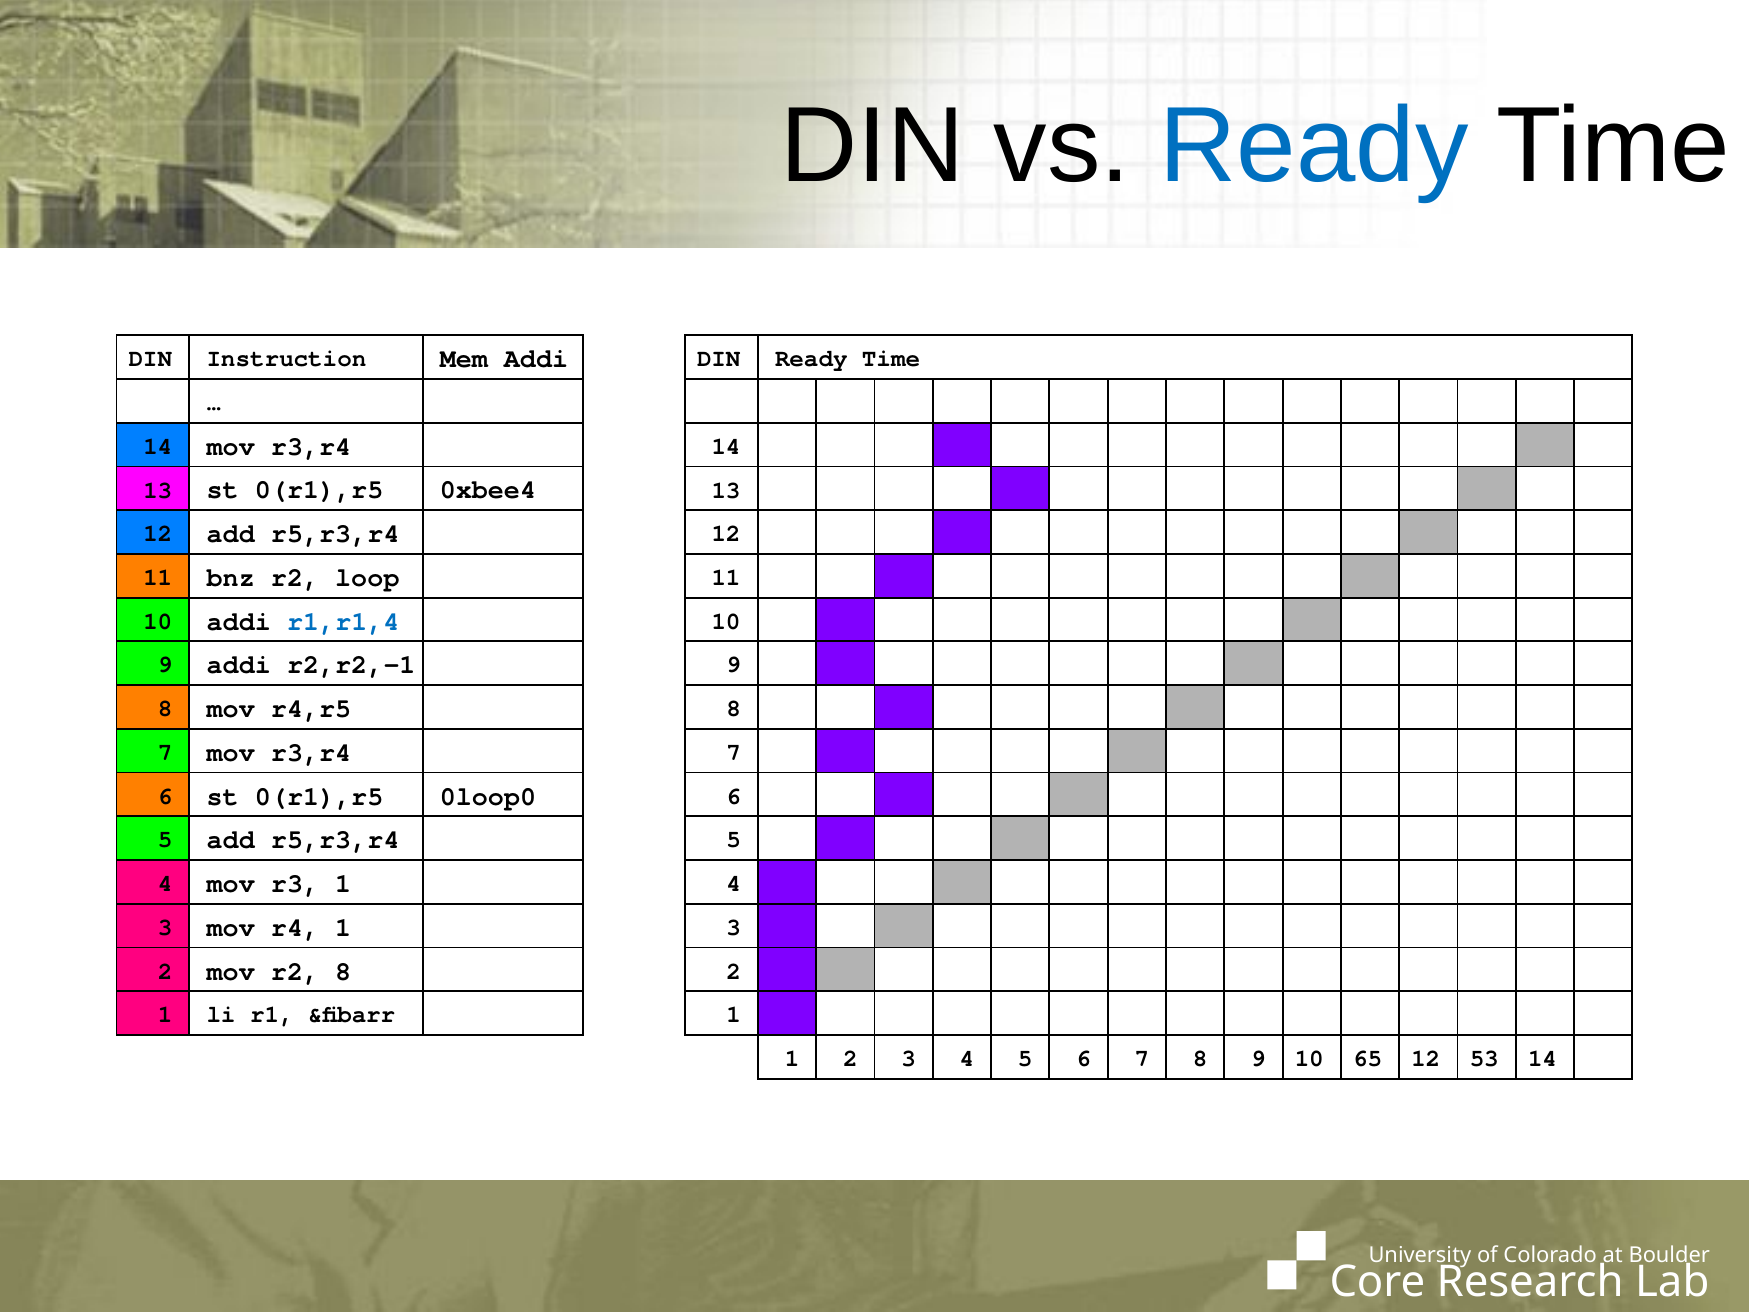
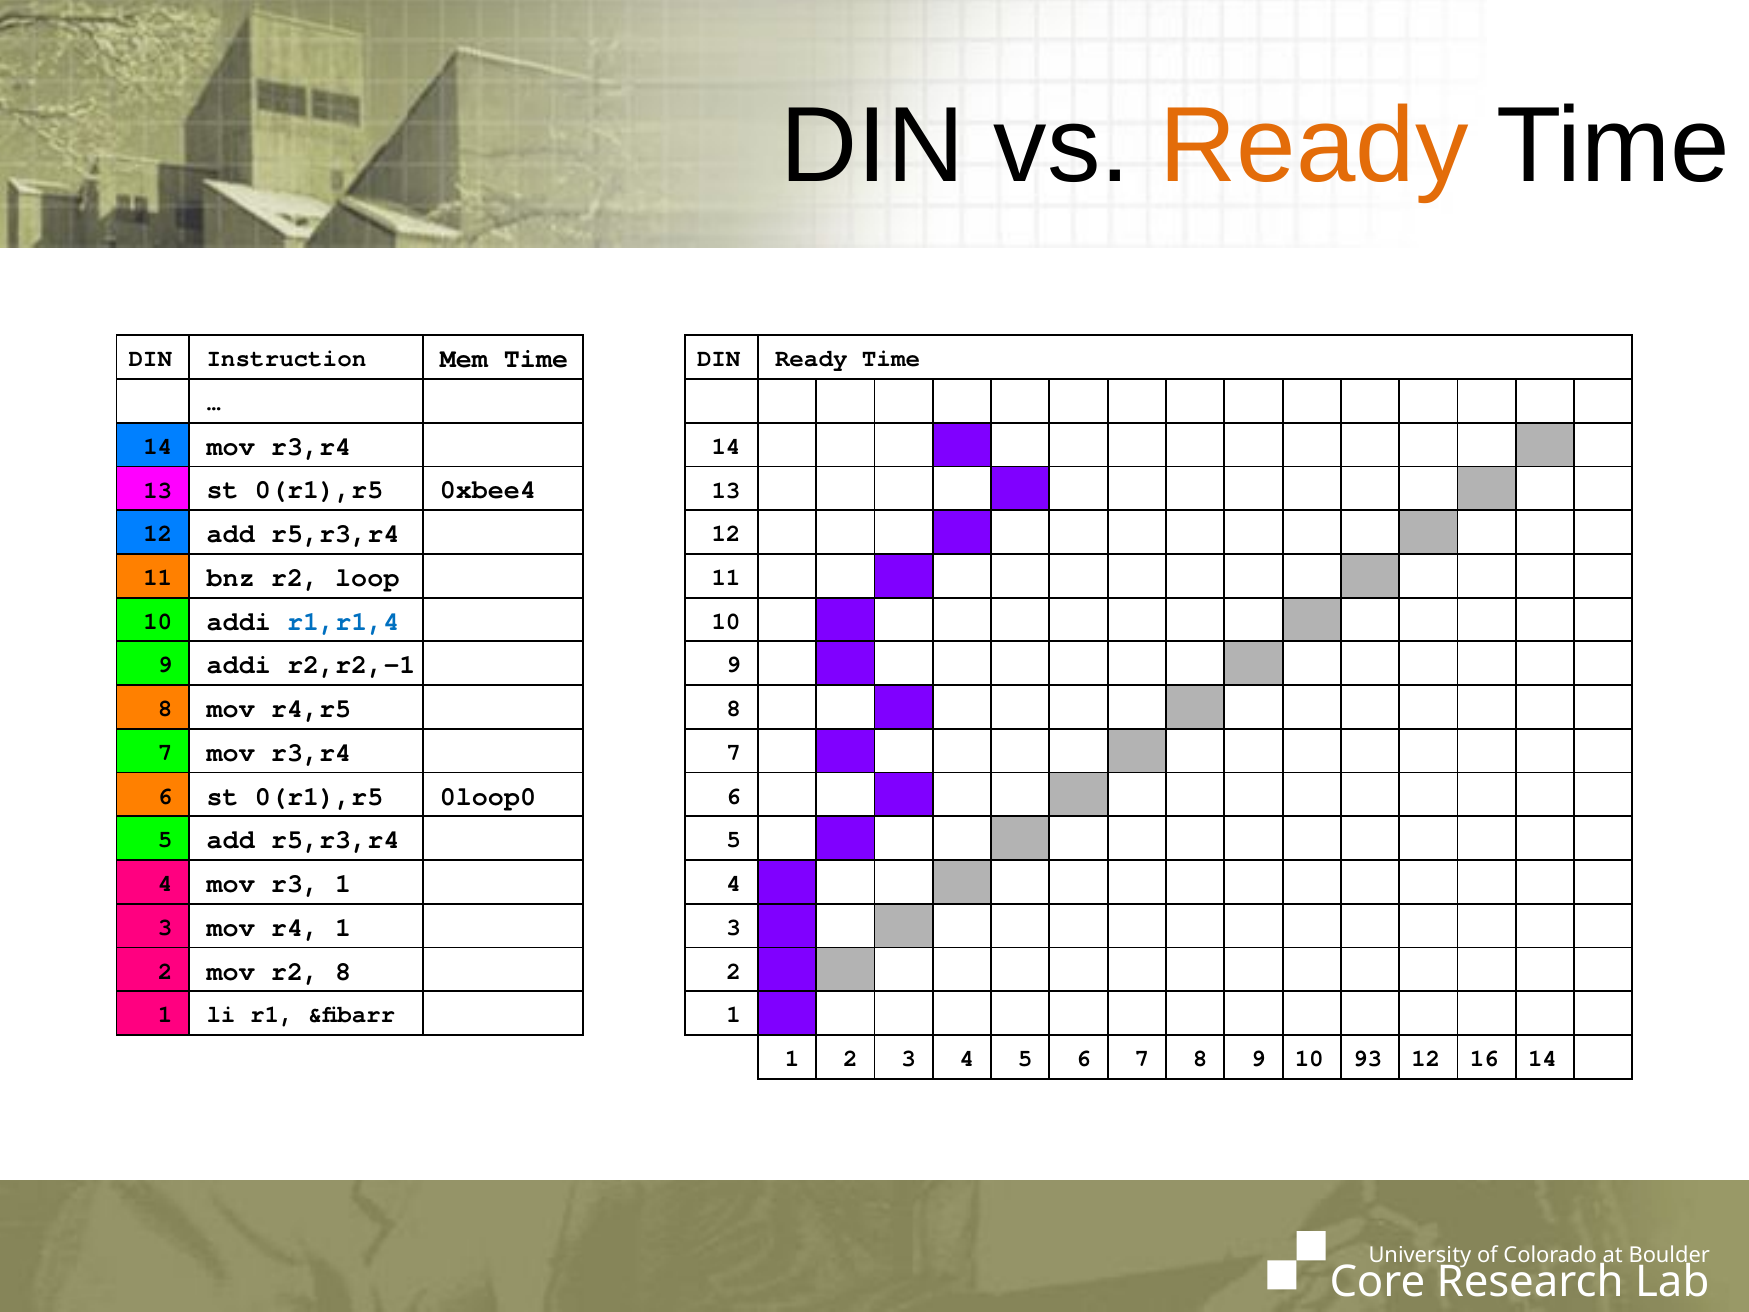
Ready at (1314, 146) colour: blue -> orange
Mem Addi: Addi -> Time
65: 65 -> 93
53: 53 -> 16
